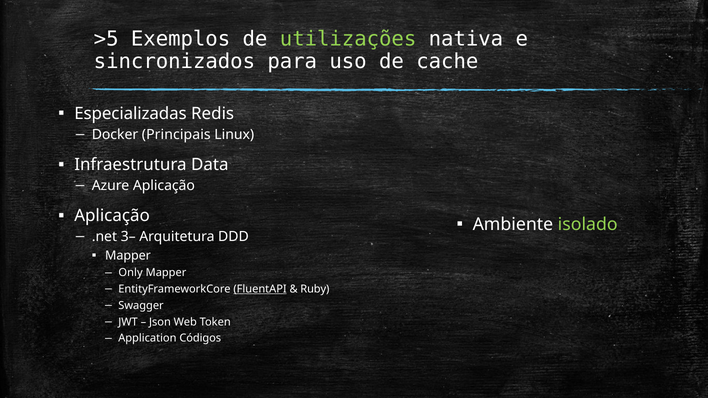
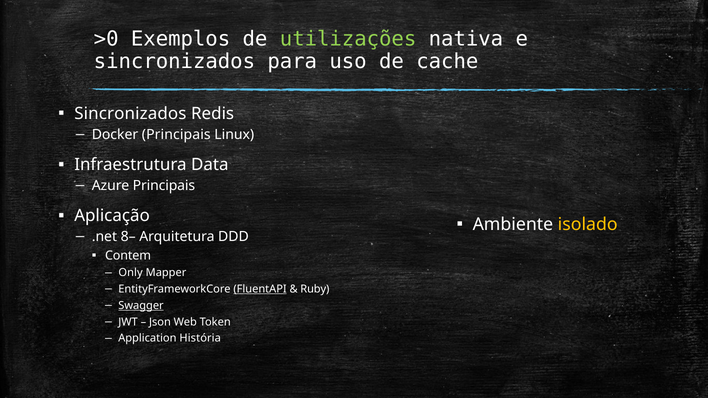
>5: >5 -> >0
Especializadas at (130, 114): Especializadas -> Sincronizados
Azure Aplicação: Aplicação -> Principais
isolado colour: light green -> yellow
3–: 3– -> 8–
Mapper at (128, 256): Mapper -> Contem
Swagger underline: none -> present
Códigos: Códigos -> História
